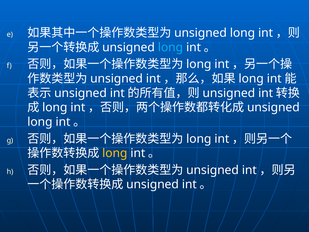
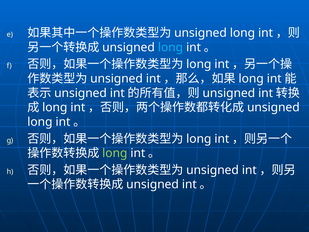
long at (115, 153) colour: yellow -> light green
